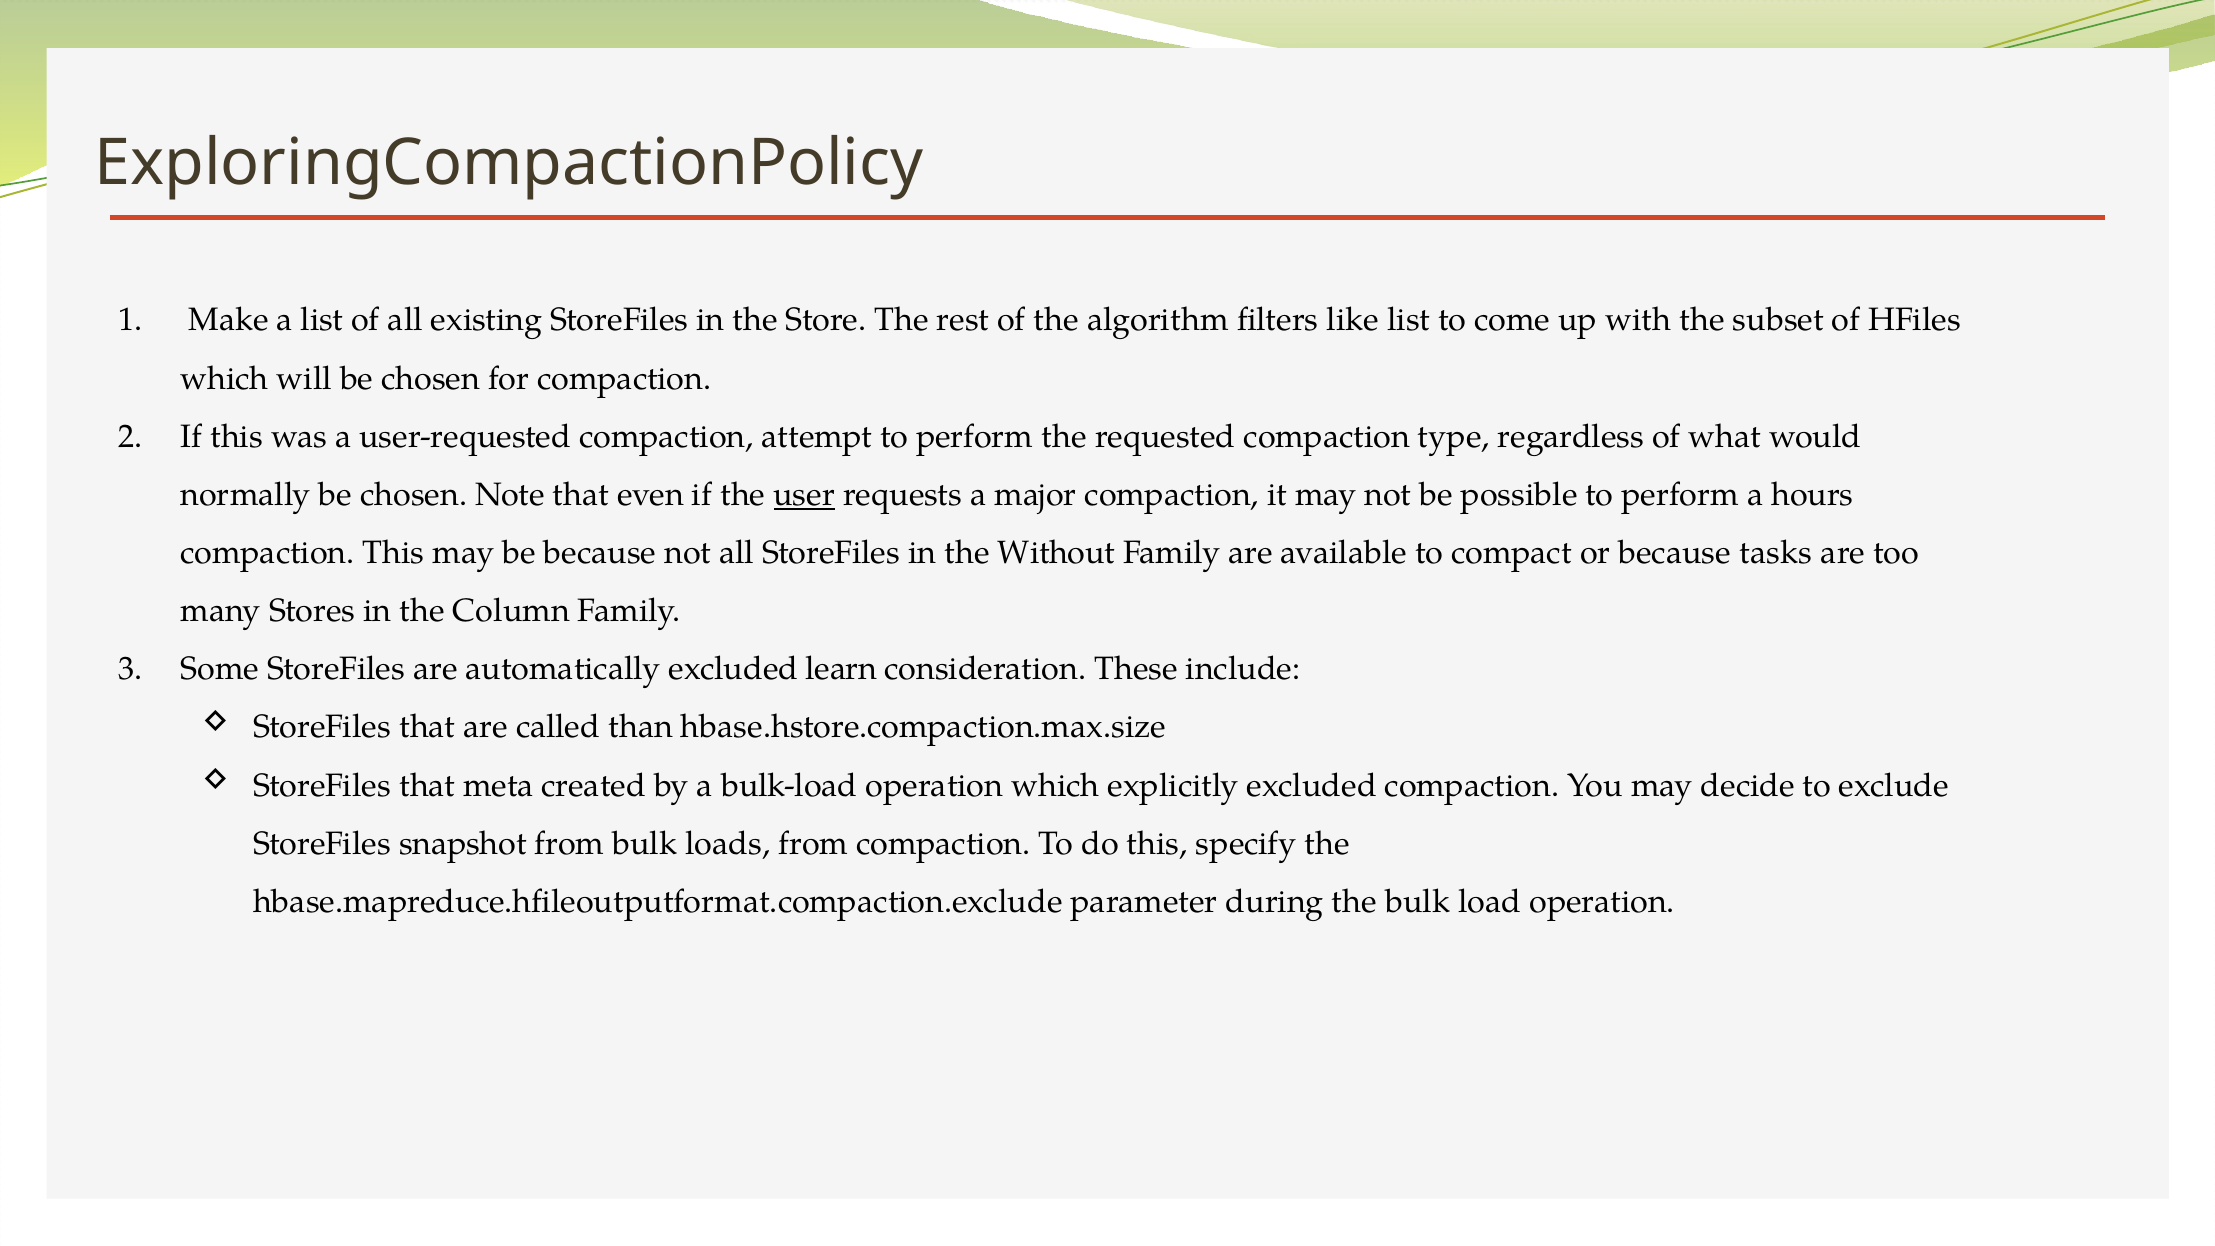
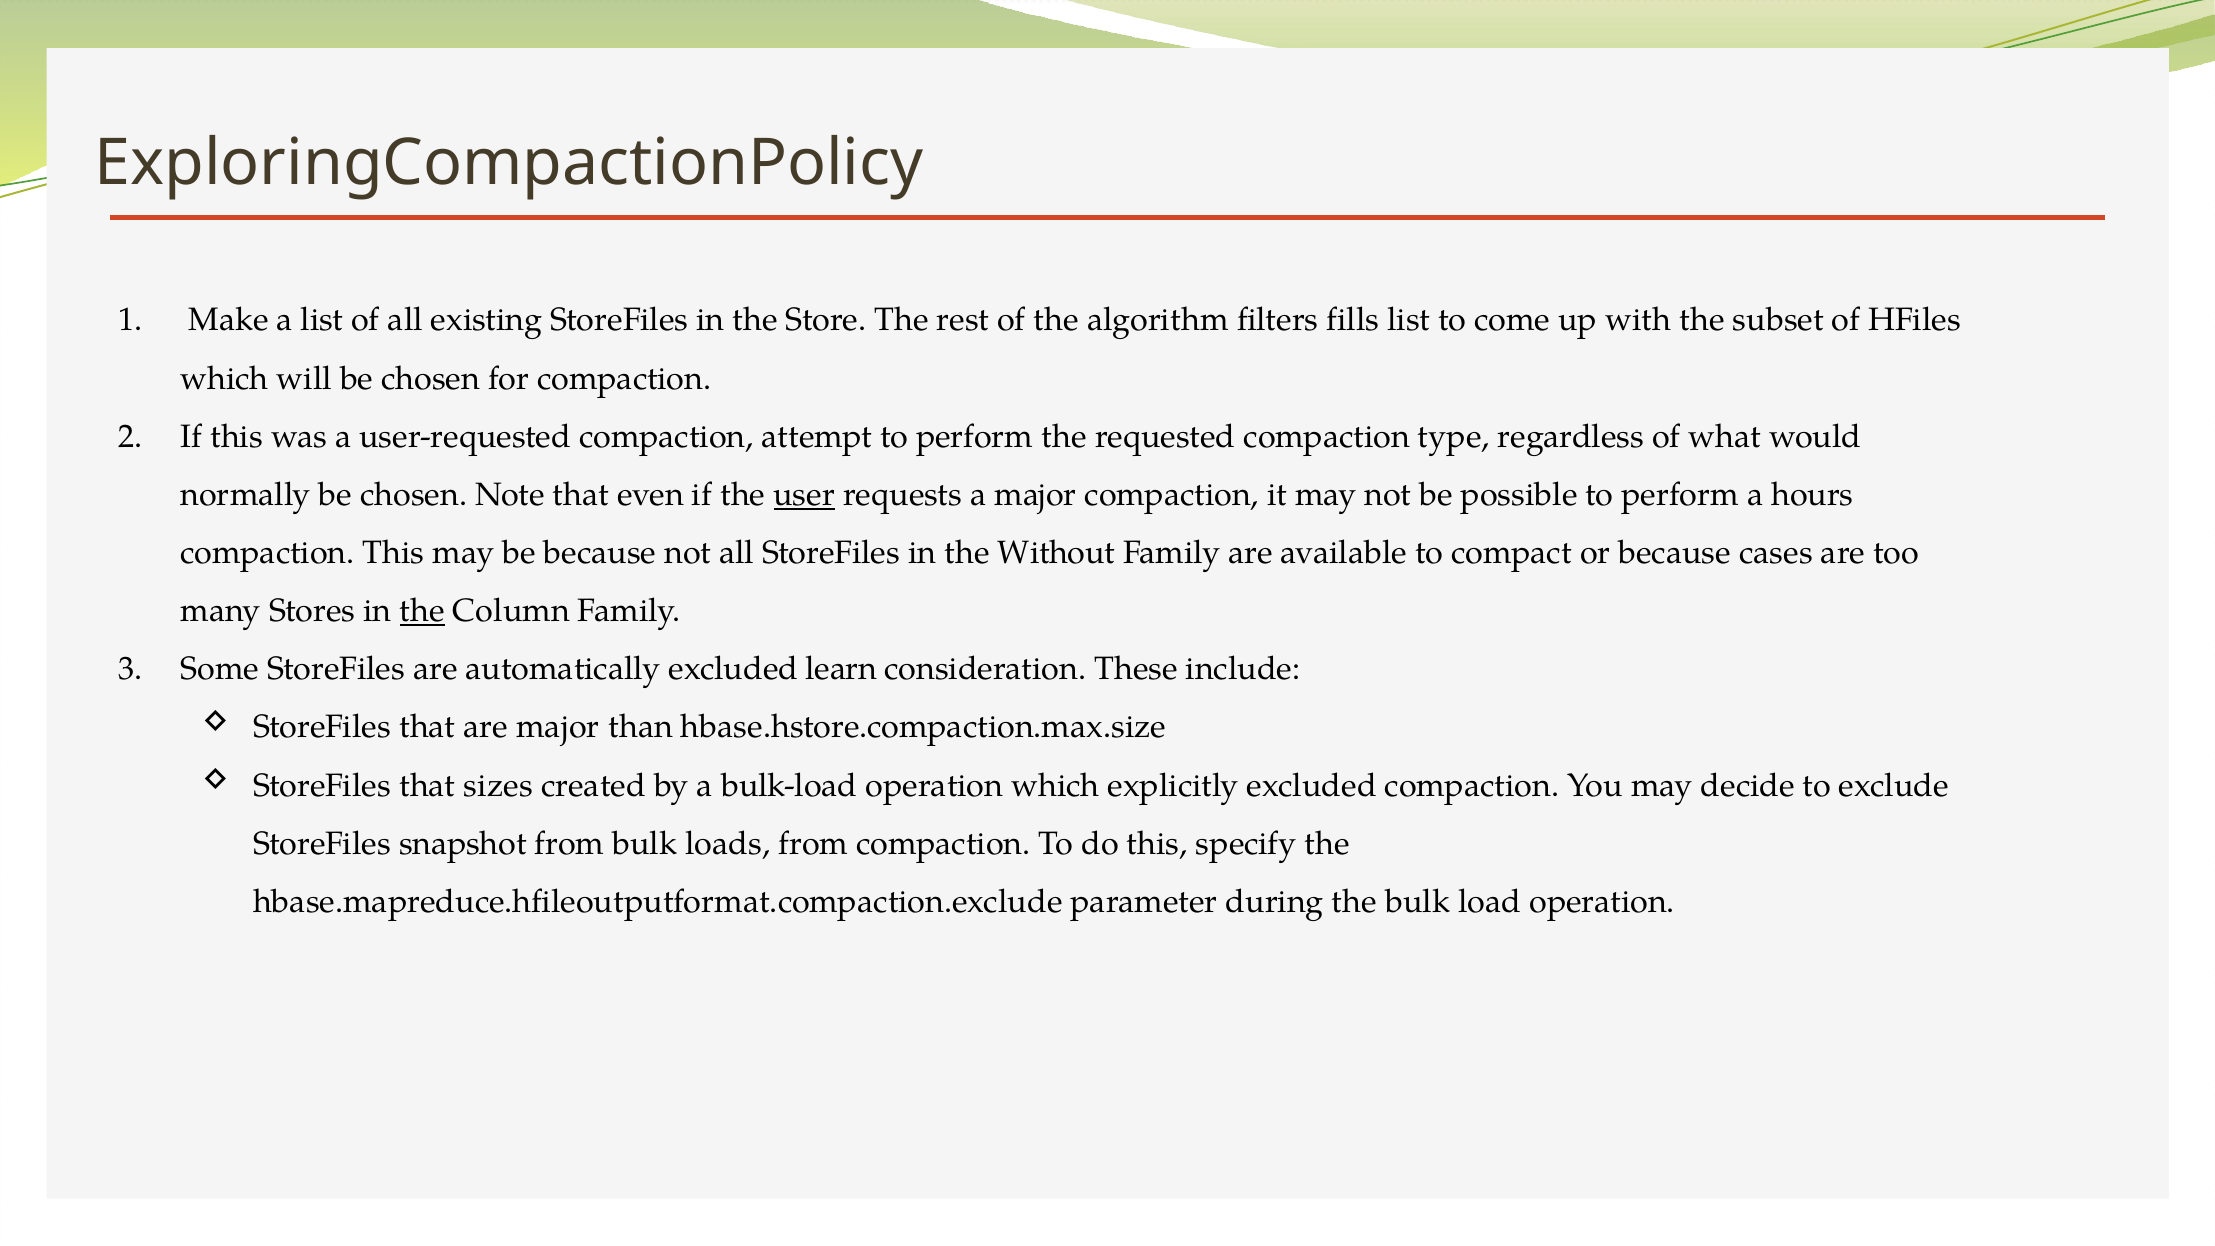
like: like -> fills
tasks: tasks -> cases
the at (422, 611) underline: none -> present
are called: called -> major
meta: meta -> sizes
